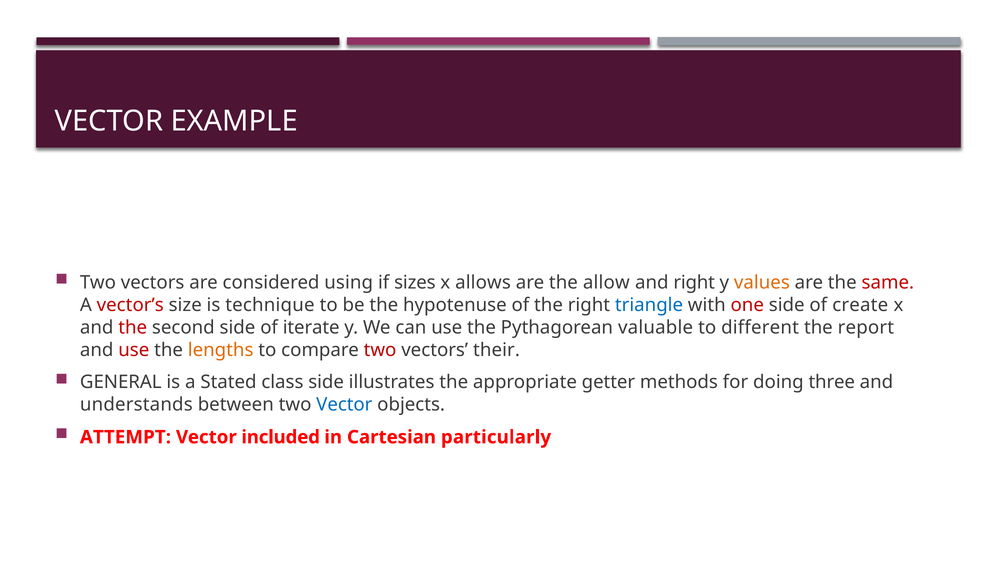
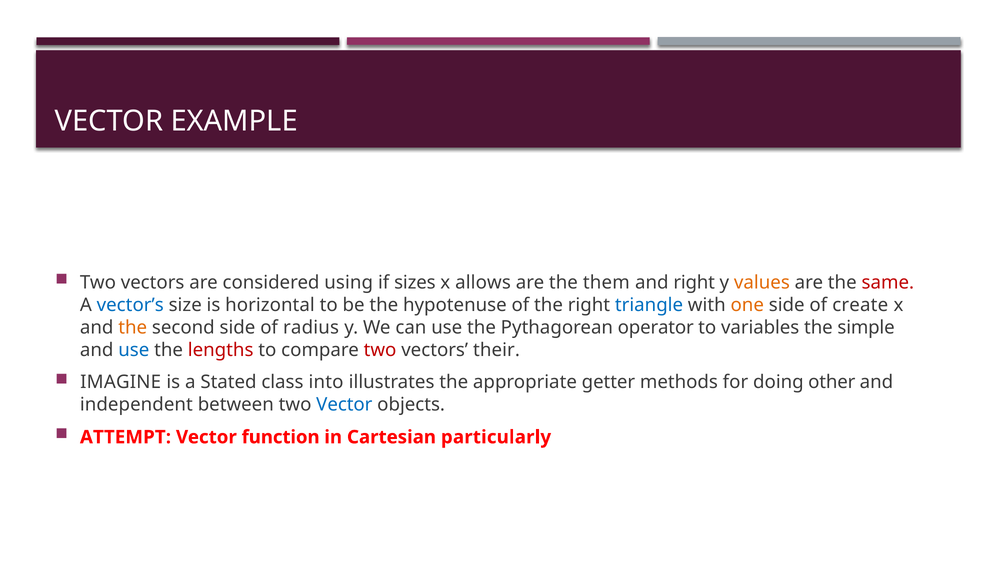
allow: allow -> them
vector’s colour: red -> blue
technique: technique -> horizontal
one colour: red -> orange
the at (133, 327) colour: red -> orange
iterate: iterate -> radius
valuable: valuable -> operator
different: different -> variables
report: report -> simple
use at (134, 350) colour: red -> blue
lengths colour: orange -> red
GENERAL: GENERAL -> IMAGINE
class side: side -> into
three: three -> other
understands: understands -> independent
included: included -> function
